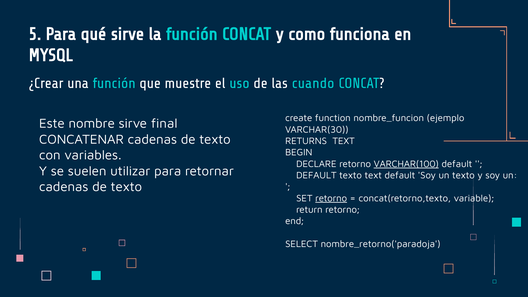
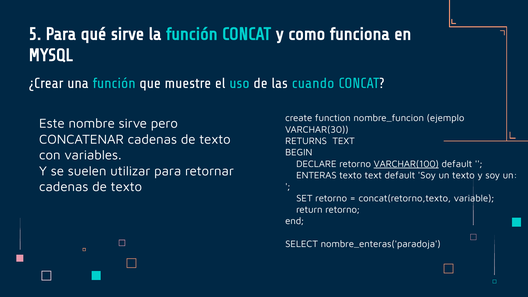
final: final -> pero
DEFAULT at (316, 175): DEFAULT -> ENTERAS
retorno at (331, 198) underline: present -> none
nombre_retorno('paradoja: nombre_retorno('paradoja -> nombre_enteras('paradoja
